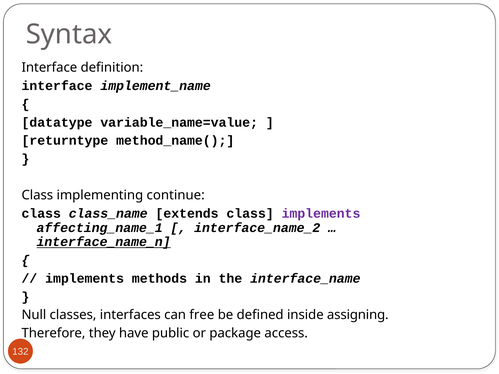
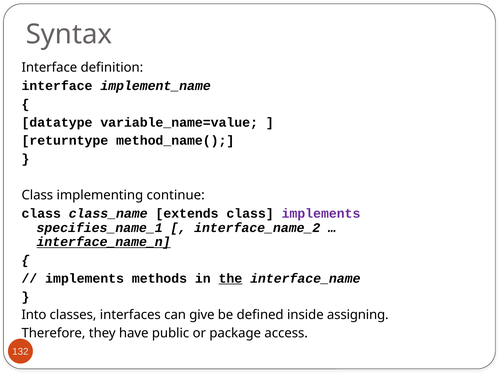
affecting_name_1: affecting_name_1 -> specifies_name_1
the underline: none -> present
Null: Null -> Into
free: free -> give
